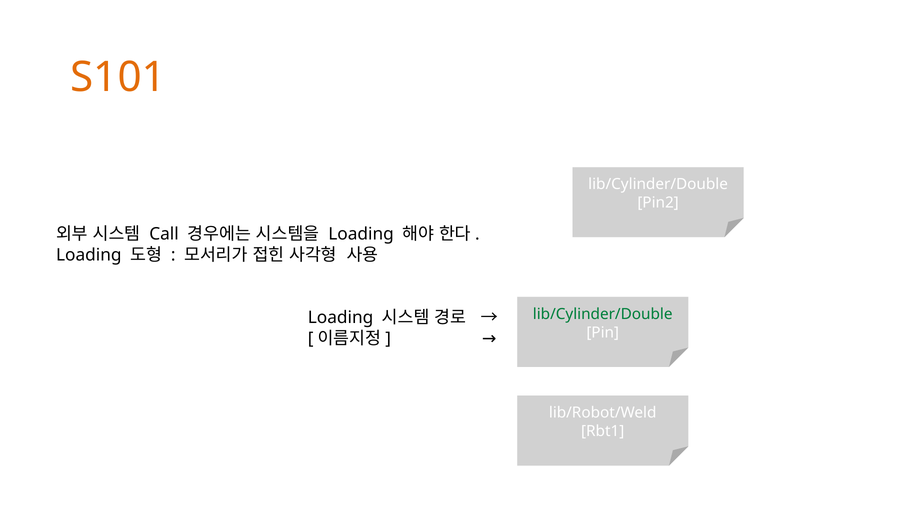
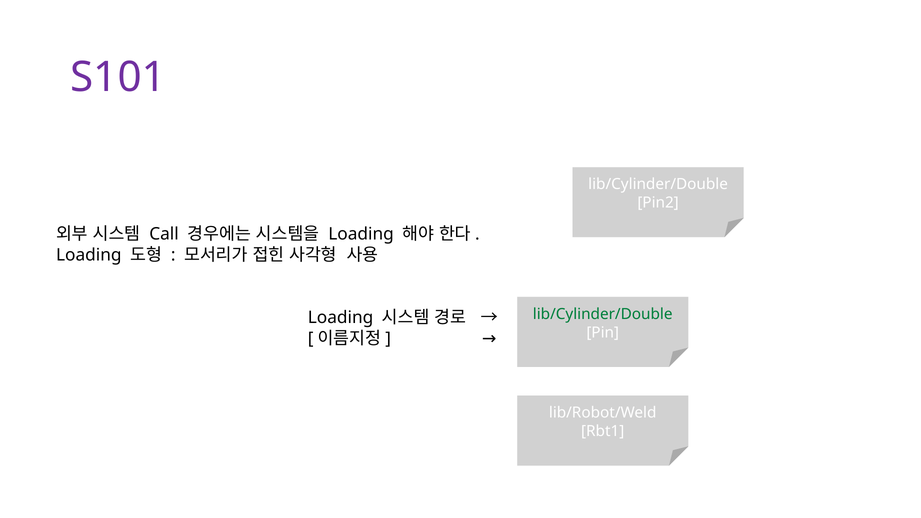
S101 colour: orange -> purple
